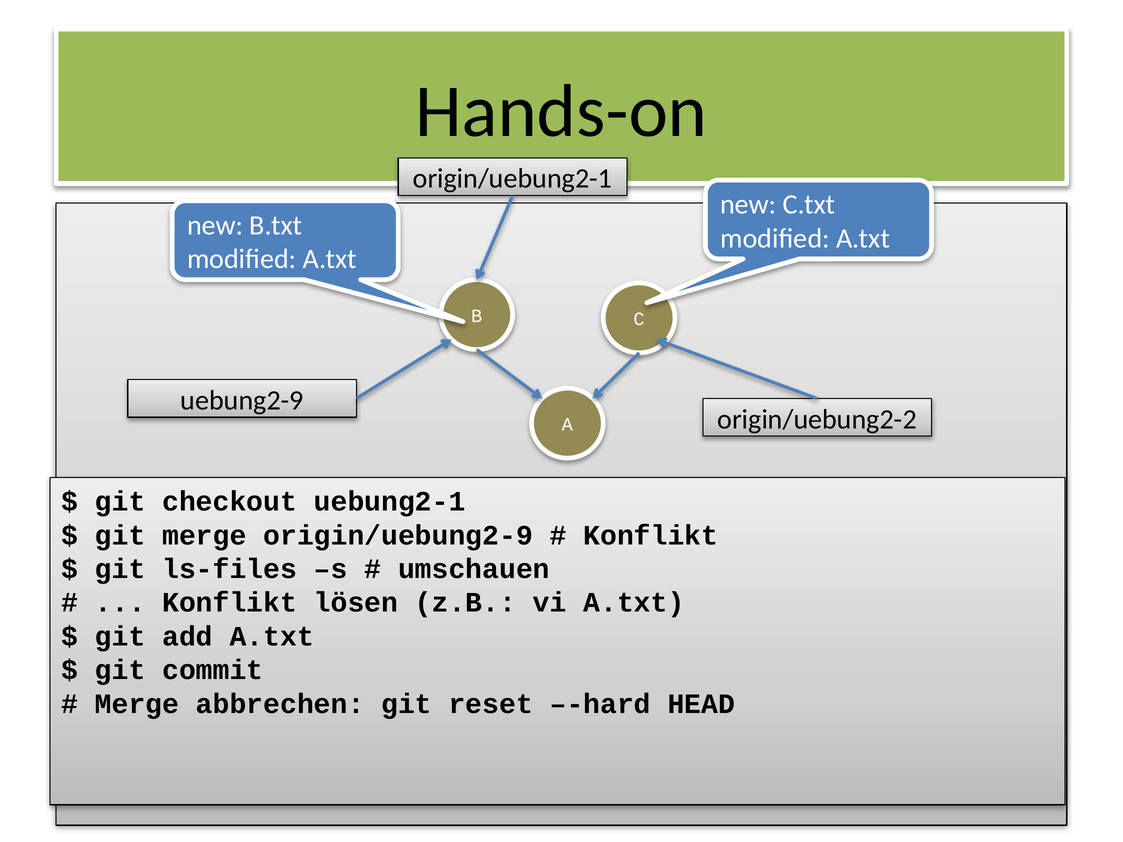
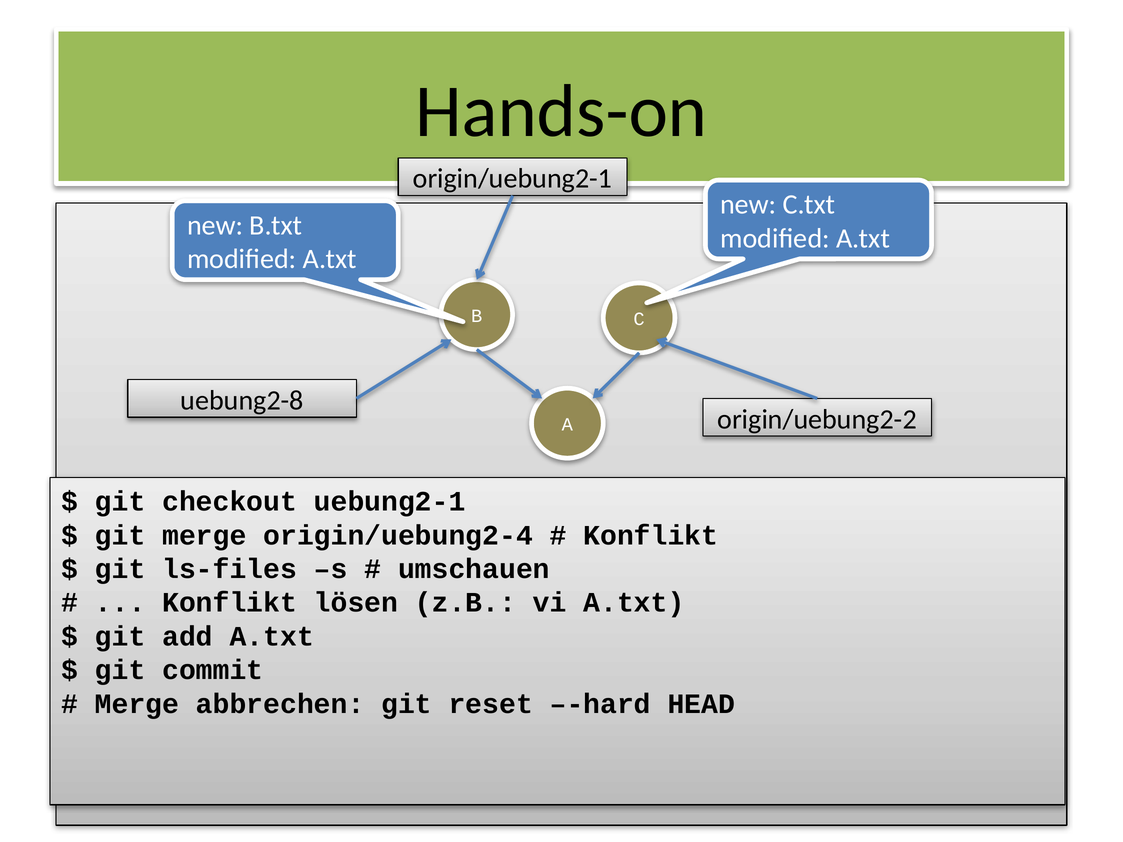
uebung2-9: uebung2-9 -> uebung2-8
origin/uebung2-9: origin/uebung2-9 -> origin/uebung2-4
